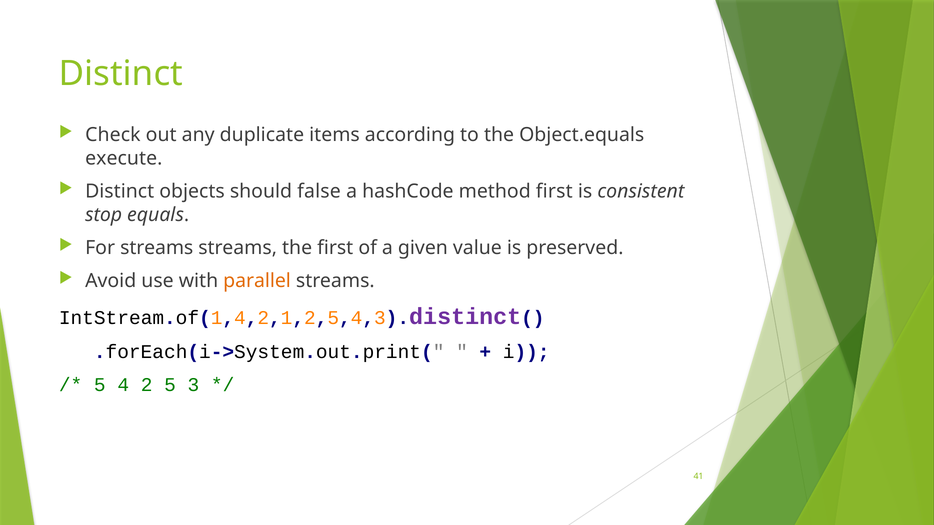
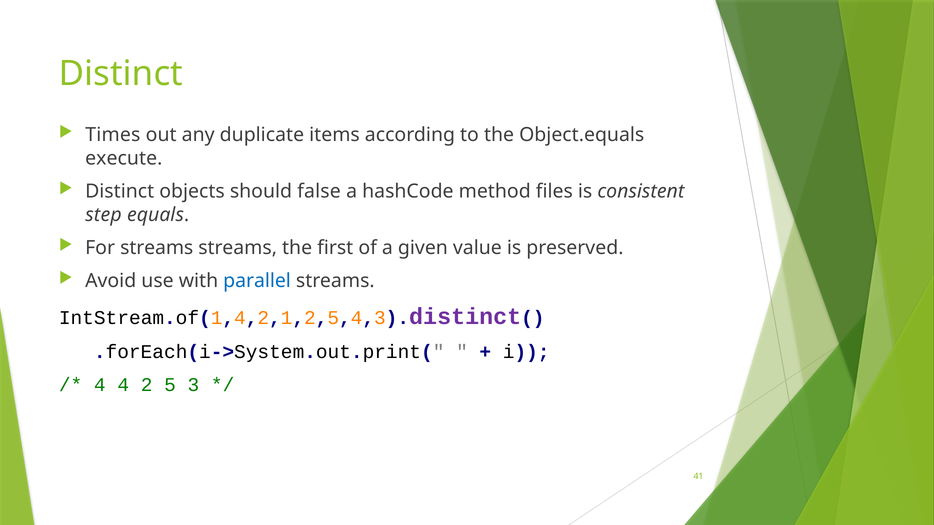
Check: Check -> Times
method first: first -> files
stop: stop -> step
parallel colour: orange -> blue
5 at (100, 385): 5 -> 4
